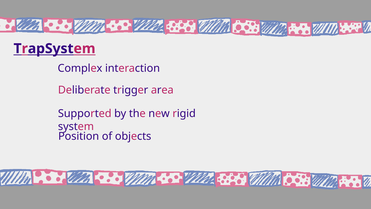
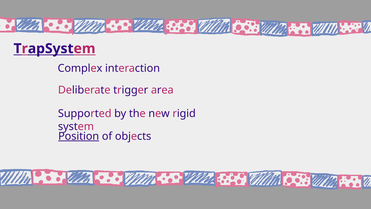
Position underline: none -> present
